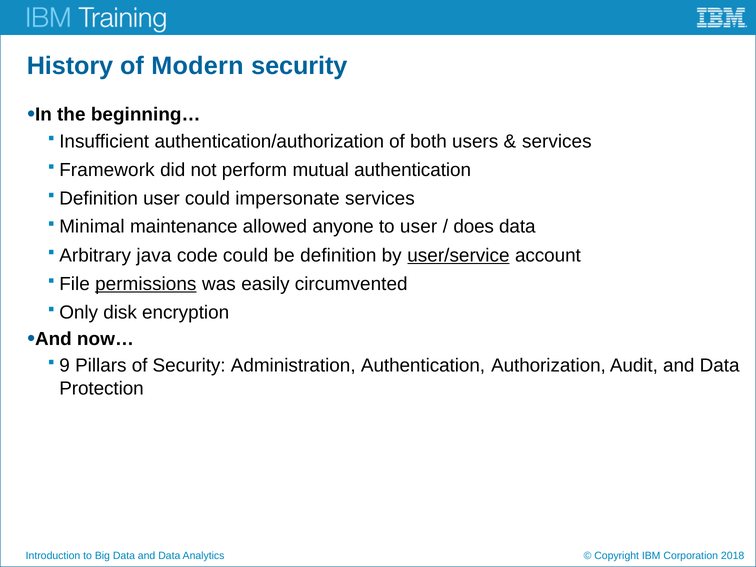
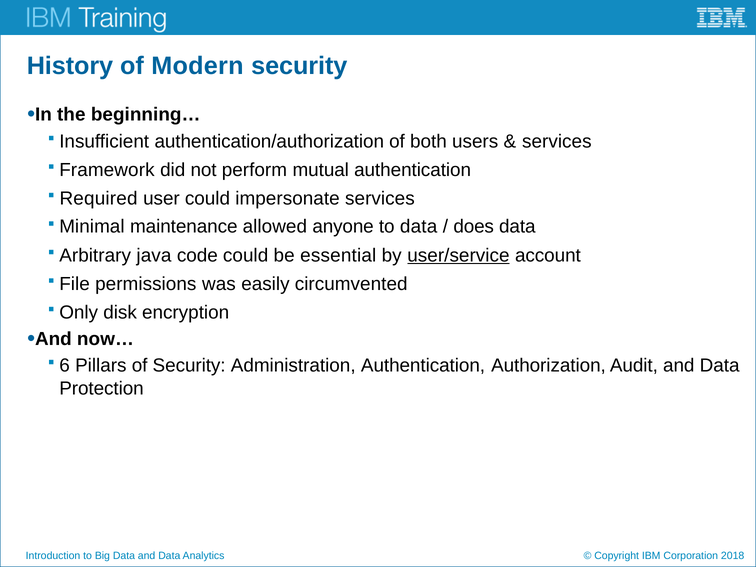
Definition at (99, 198): Definition -> Required
to user: user -> data
be definition: definition -> essential
permissions underline: present -> none
9: 9 -> 6
